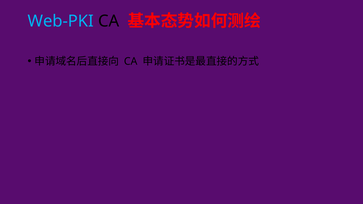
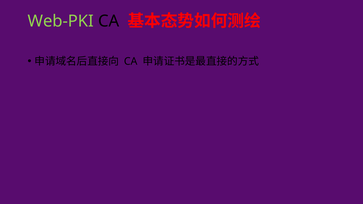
Web-PKI colour: light blue -> light green
